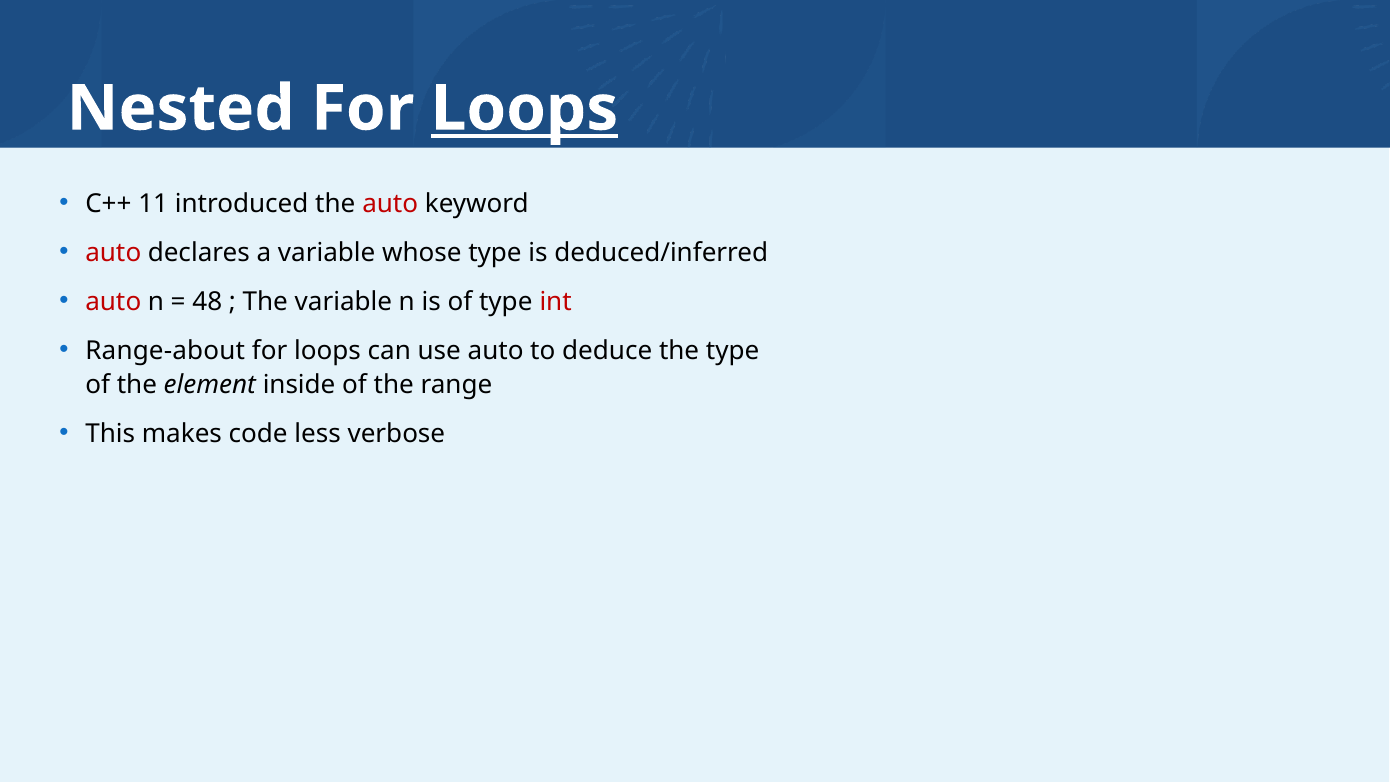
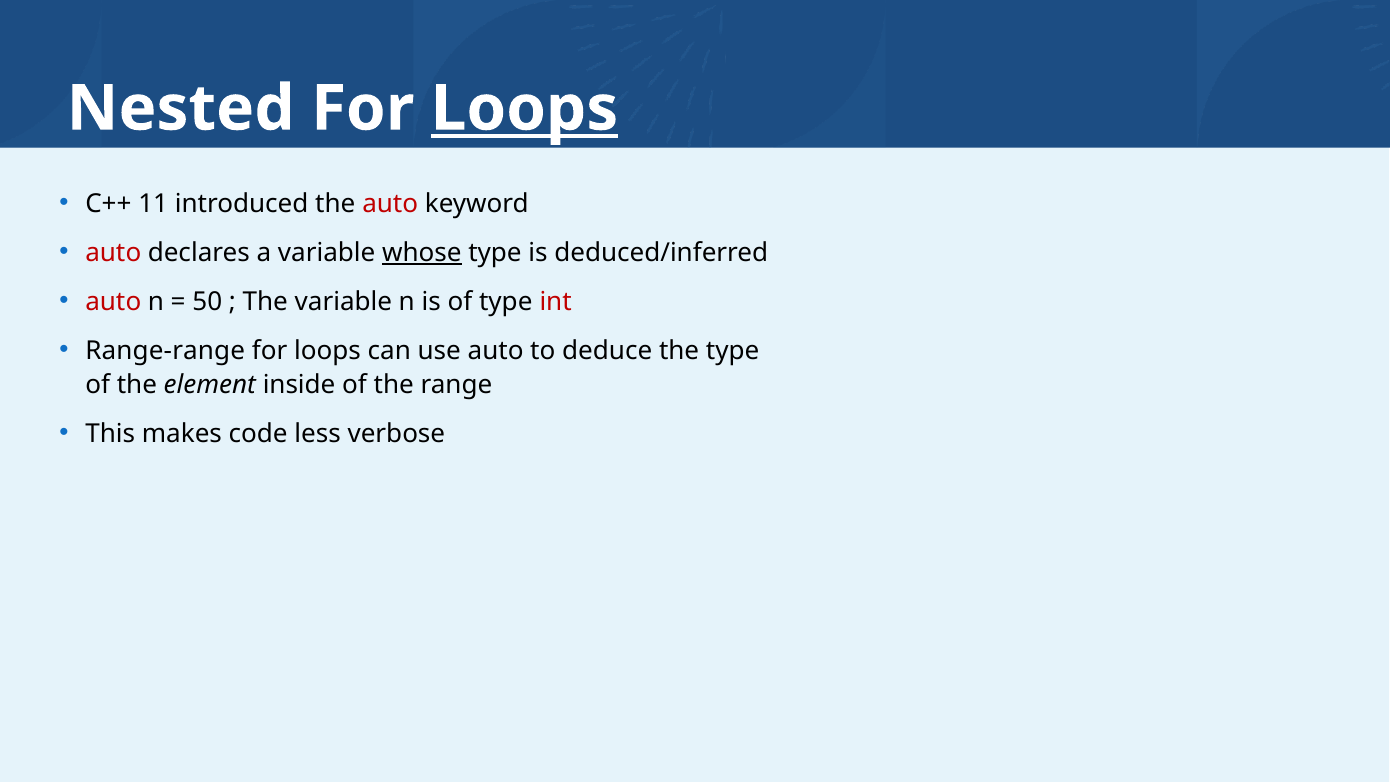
whose underline: none -> present
48: 48 -> 50
Range-about: Range-about -> Range-range
